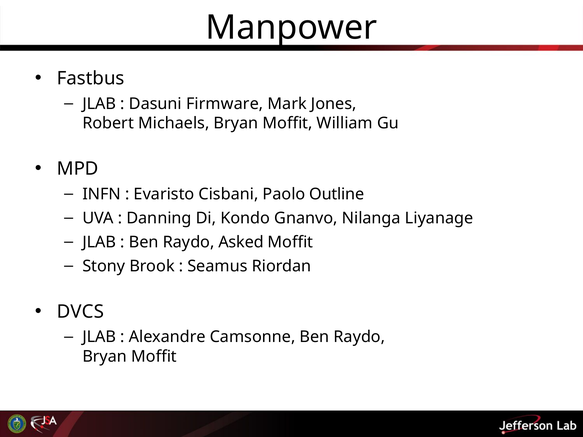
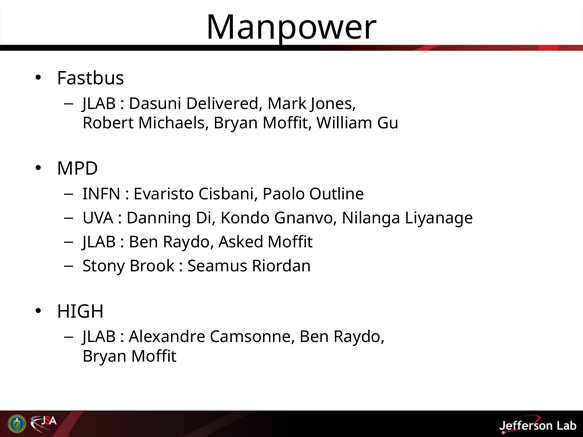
Firmware: Firmware -> Delivered
DVCS: DVCS -> HIGH
